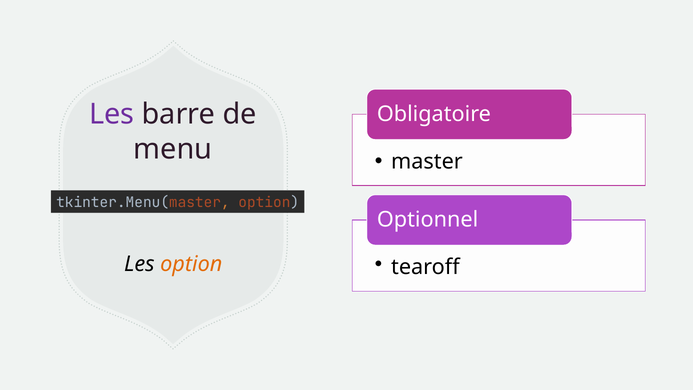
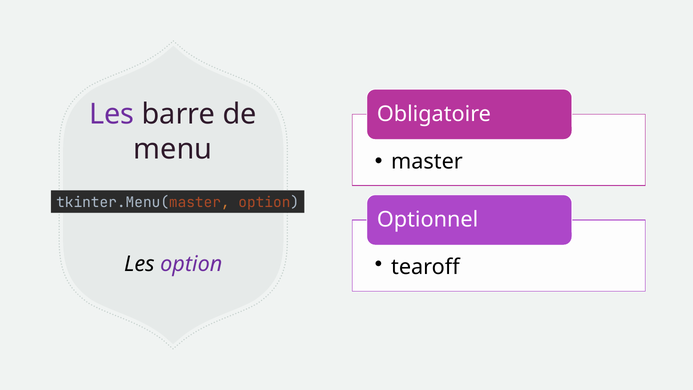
option at (191, 264) colour: orange -> purple
